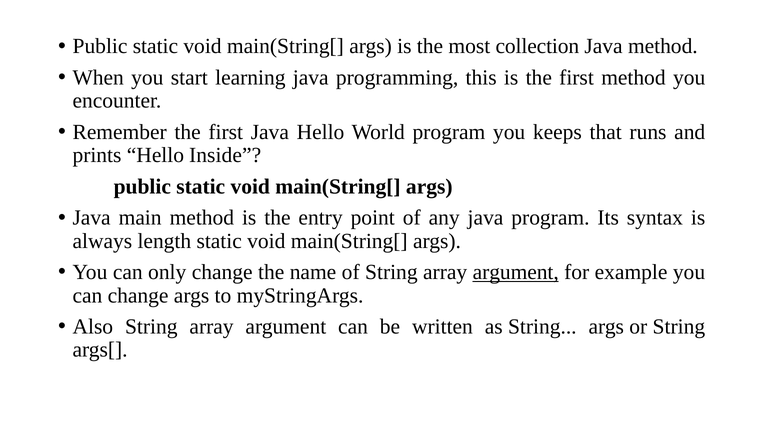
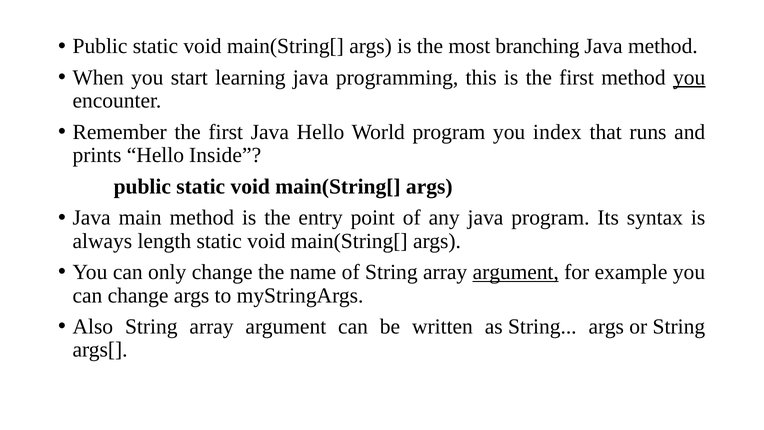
collection: collection -> branching
you at (689, 78) underline: none -> present
keeps: keeps -> index
